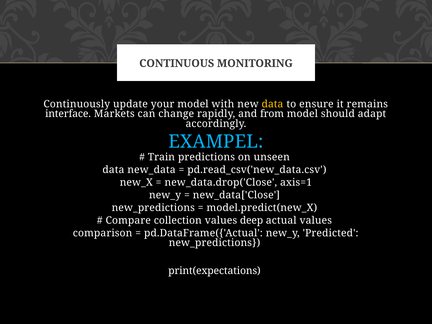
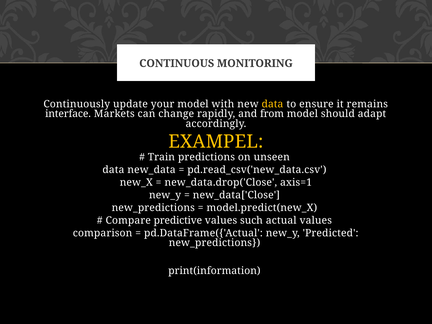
EXAMPEL colour: light blue -> yellow
collection: collection -> predictive
deep: deep -> such
print(expectations: print(expectations -> print(information
